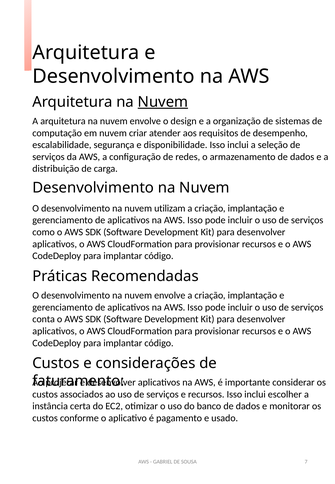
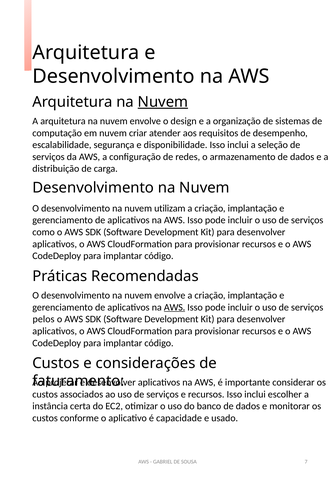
AWS at (175, 307) underline: none -> present
conta: conta -> pelos
pagamento: pagamento -> capacidade
